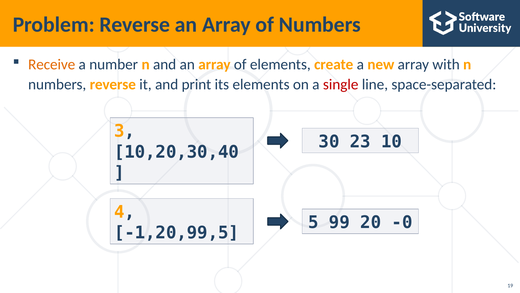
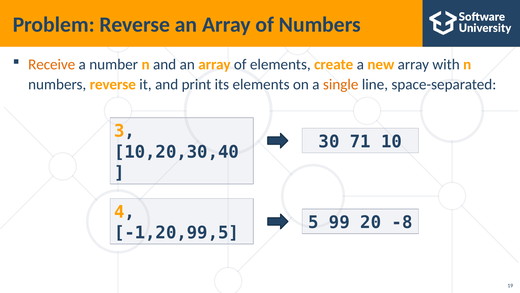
single colour: red -> orange
23: 23 -> 71
-0: -0 -> -8
